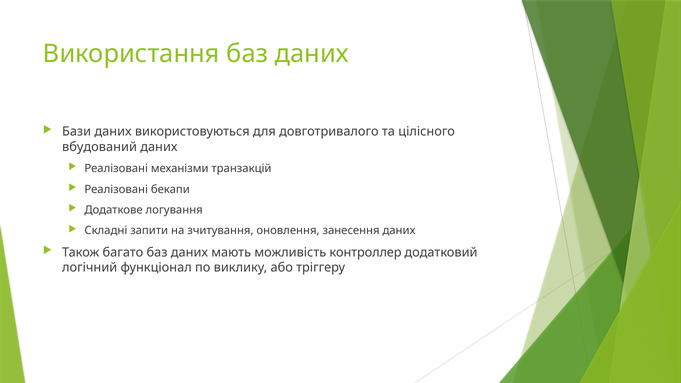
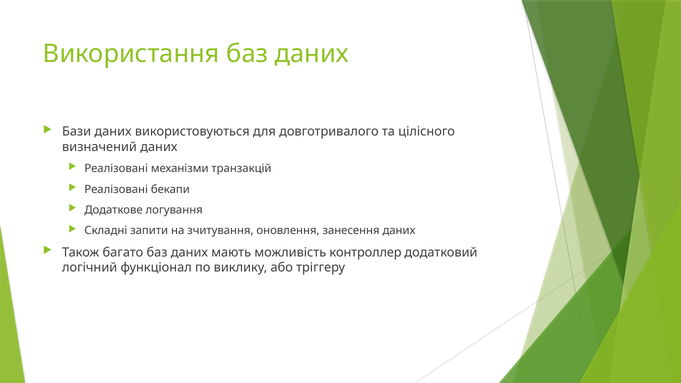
вбудований: вбудований -> визначений
